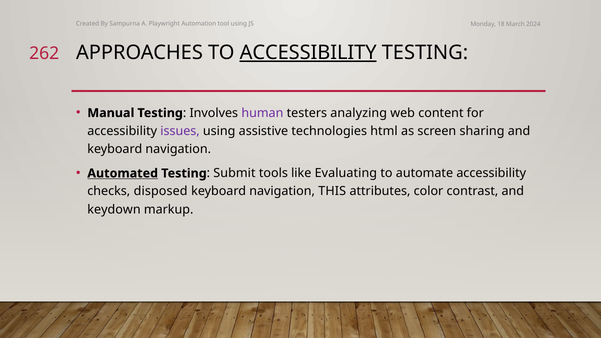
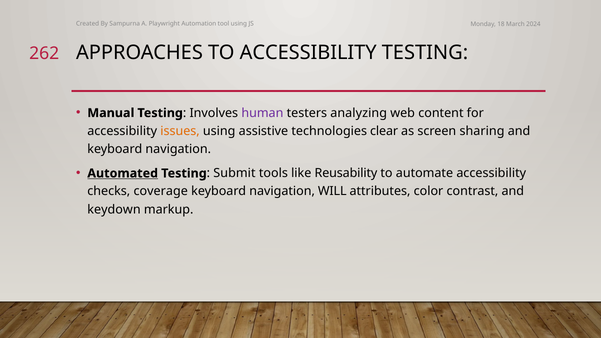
ACCESSIBILITY at (308, 53) underline: present -> none
issues colour: purple -> orange
html: html -> clear
Evaluating: Evaluating -> Reusability
disposed: disposed -> coverage
THIS: THIS -> WILL
